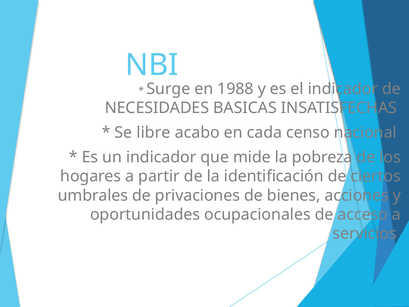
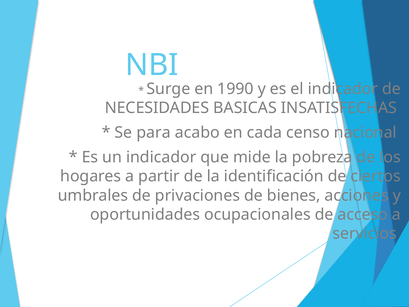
1988: 1988 -> 1990
libre: libre -> para
